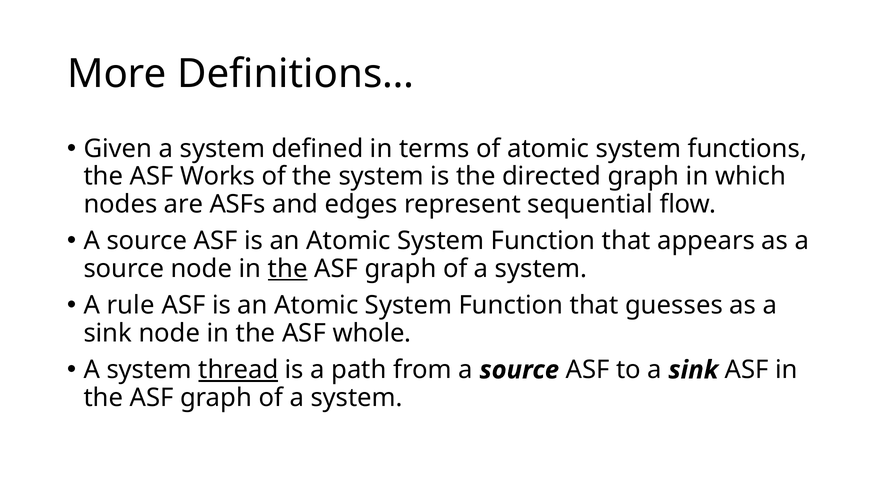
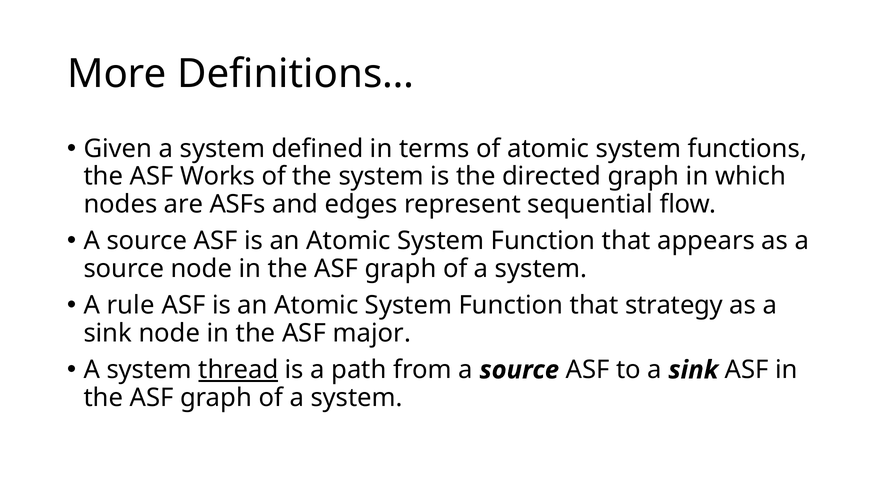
the at (288, 269) underline: present -> none
guesses: guesses -> strategy
whole: whole -> major
